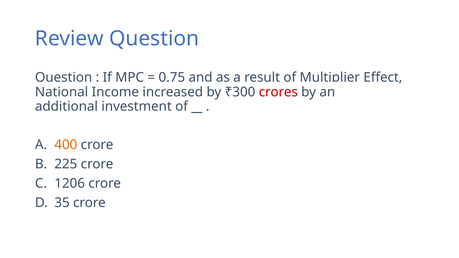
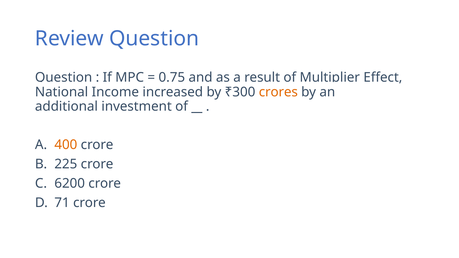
crores colour: red -> orange
1206: 1206 -> 6200
35: 35 -> 71
